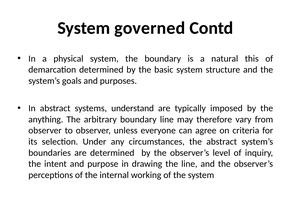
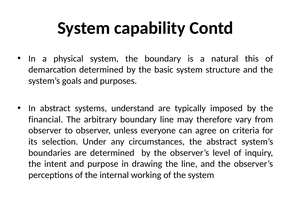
governed: governed -> capability
anything: anything -> financial
